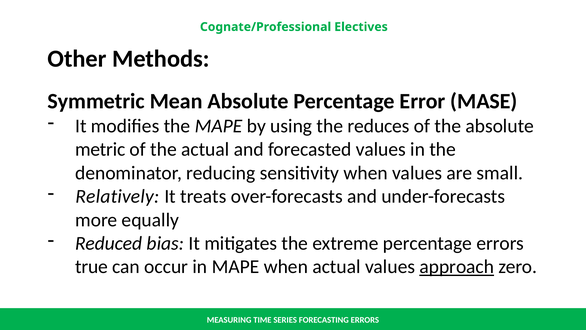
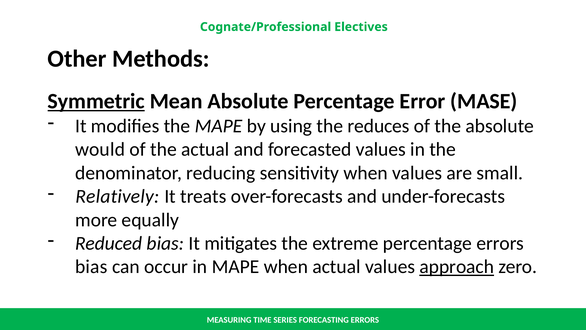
Symmetric underline: none -> present
metric: metric -> would
true at (91, 267): true -> bias
